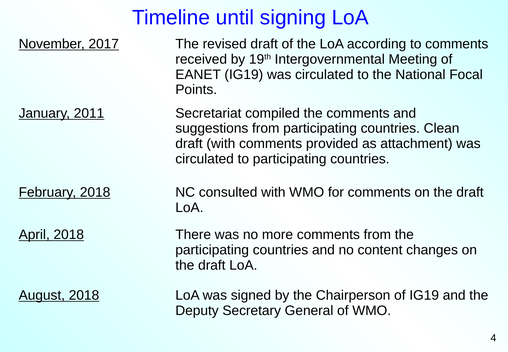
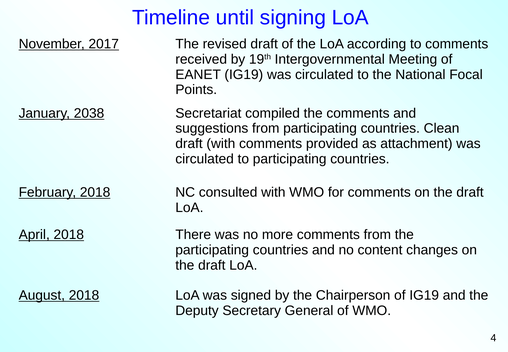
2011: 2011 -> 2038
